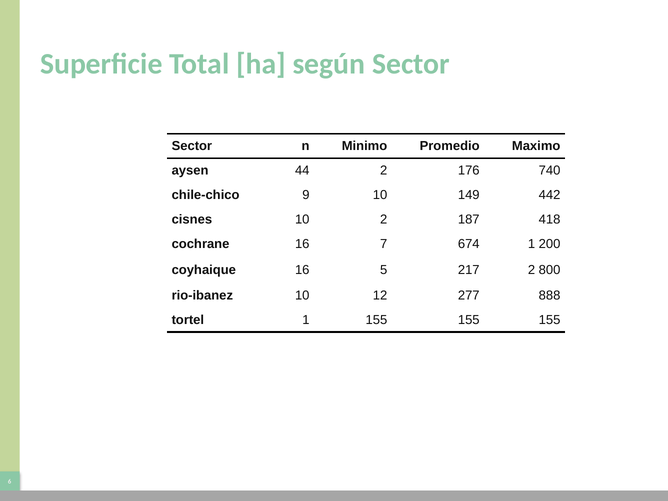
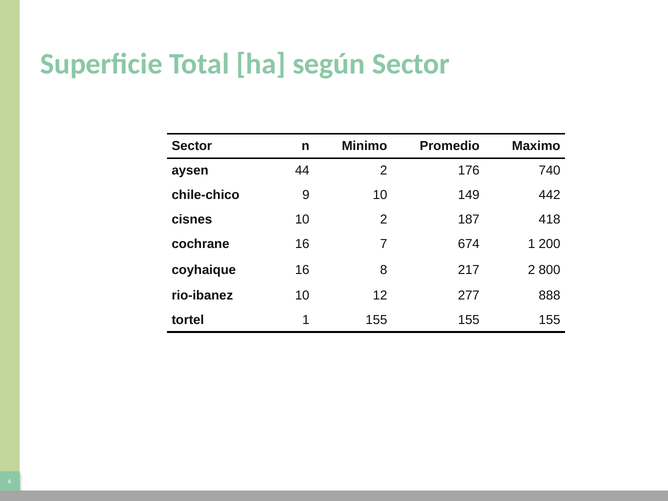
5: 5 -> 8
